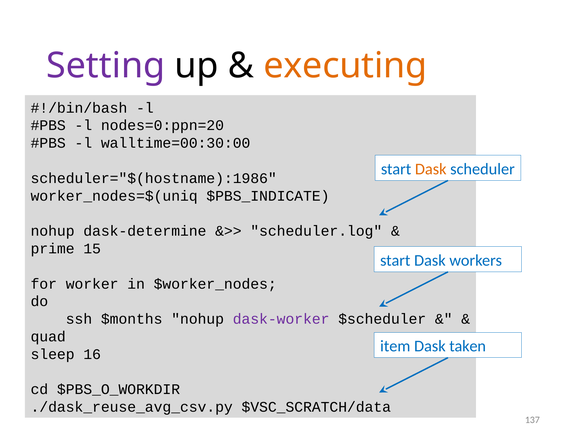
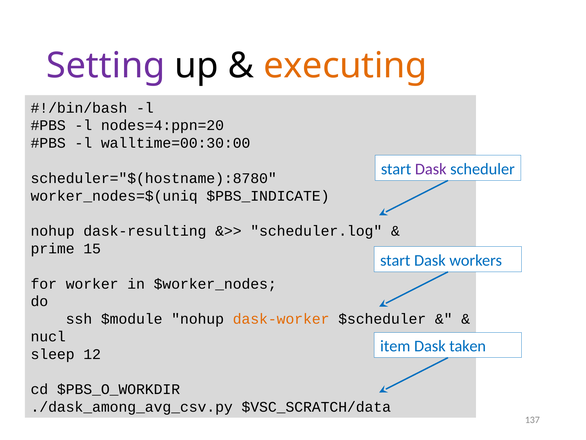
nodes=0:ppn=20: nodes=0:ppn=20 -> nodes=4:ppn=20
Dask at (431, 169) colour: orange -> purple
scheduler="$(hostname):1986: scheduler="$(hostname):1986 -> scheduler="$(hostname):8780
dask-determine: dask-determine -> dask-resulting
$months: $months -> $module
dask-worker colour: purple -> orange
quad: quad -> nucl
16: 16 -> 12
./dask_reuse_avg_csv.py: ./dask_reuse_avg_csv.py -> ./dask_among_avg_csv.py
